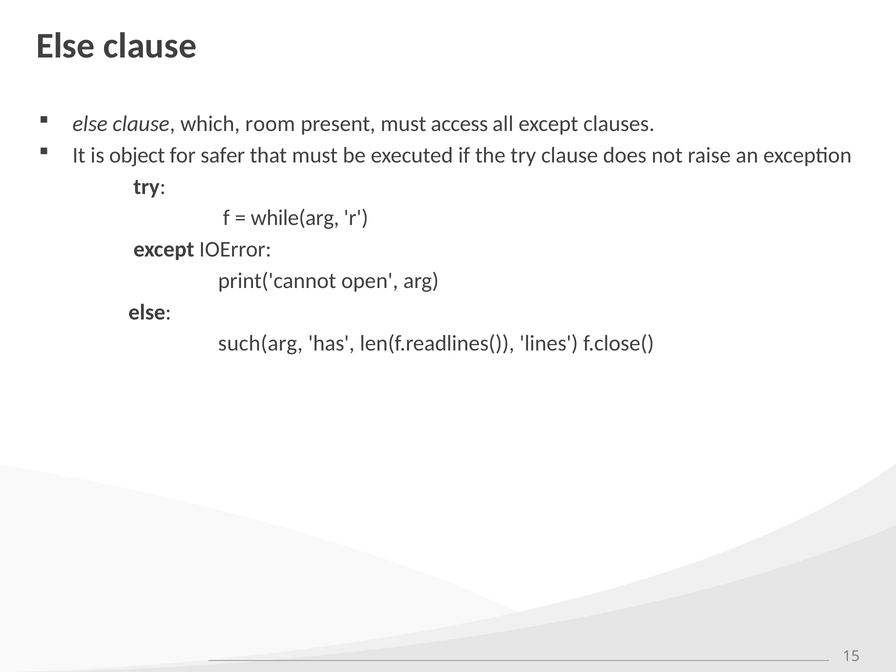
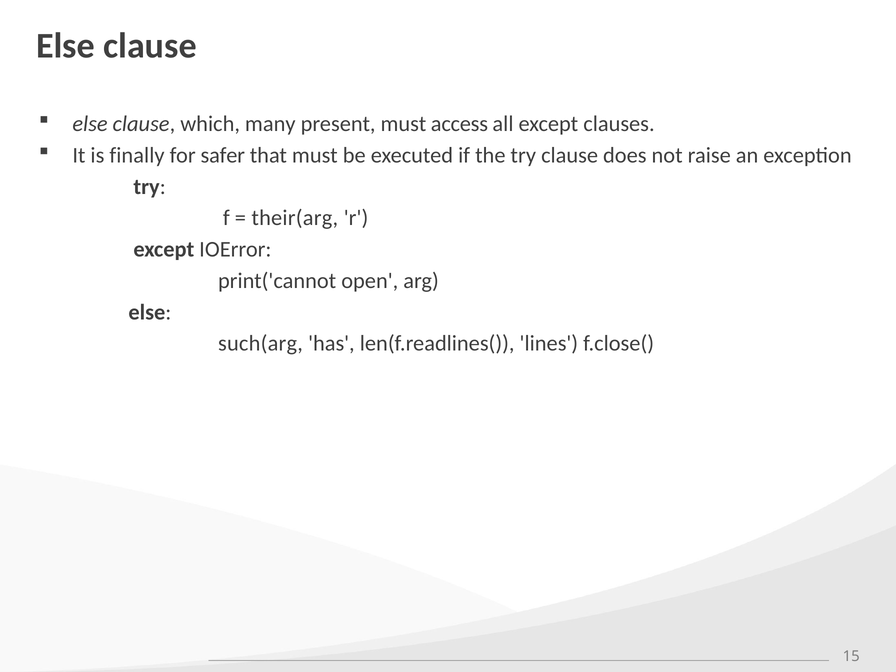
room: room -> many
object: object -> finally
while(arg: while(arg -> their(arg
